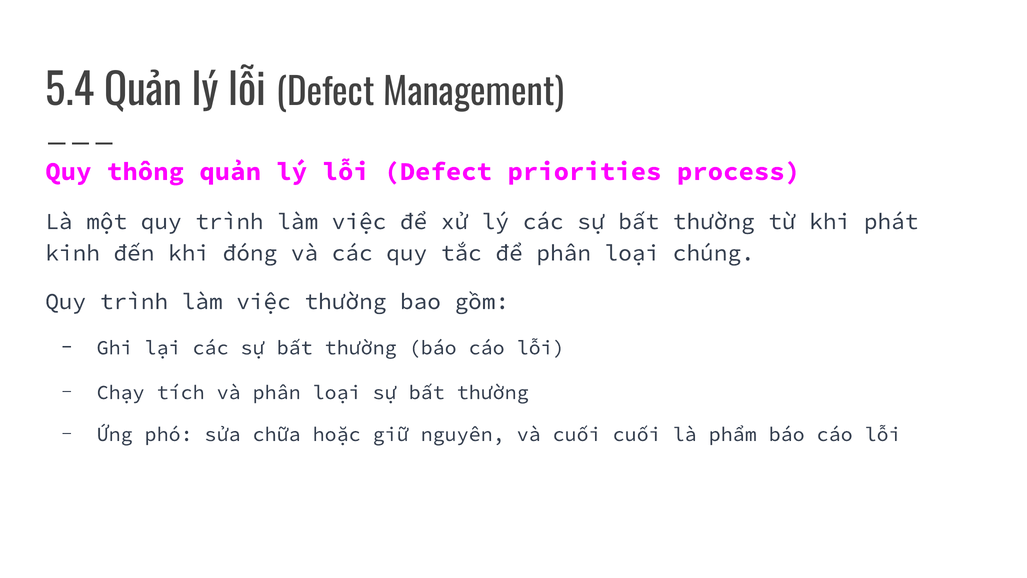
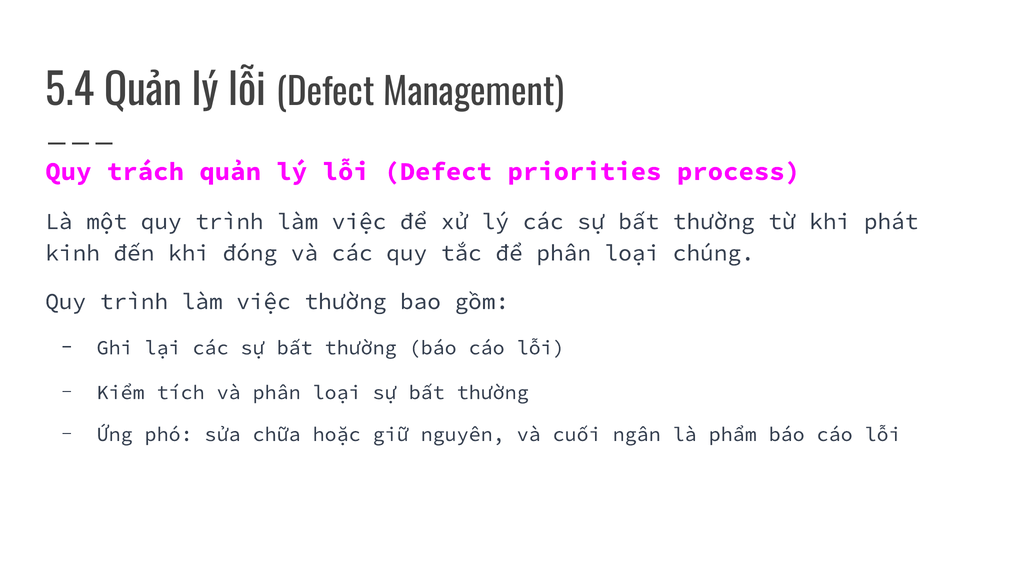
thông: thông -> trách
Chạy: Chạy -> Kiểm
cuối cuối: cuối -> ngân
